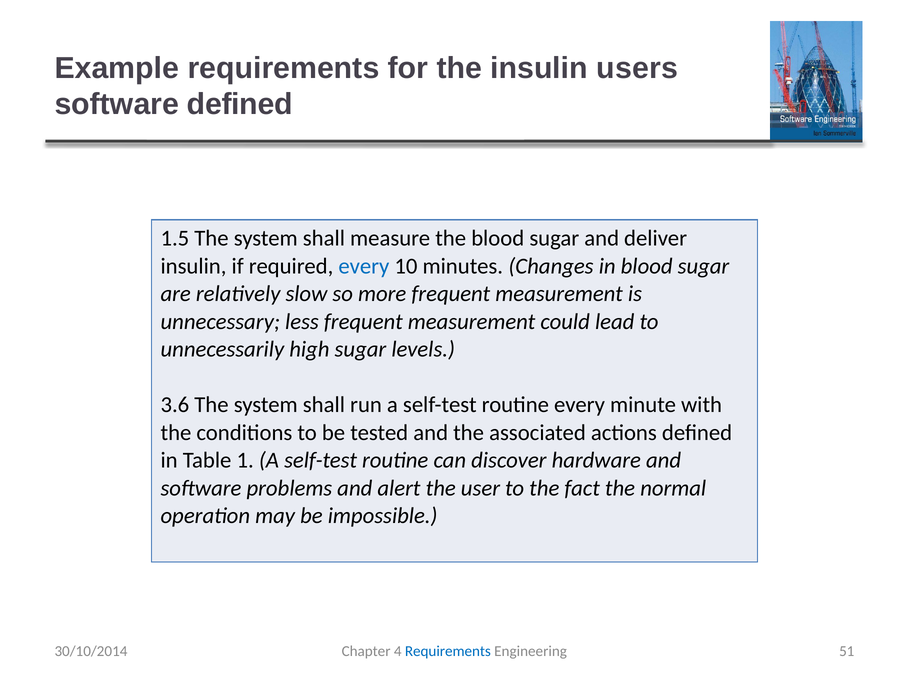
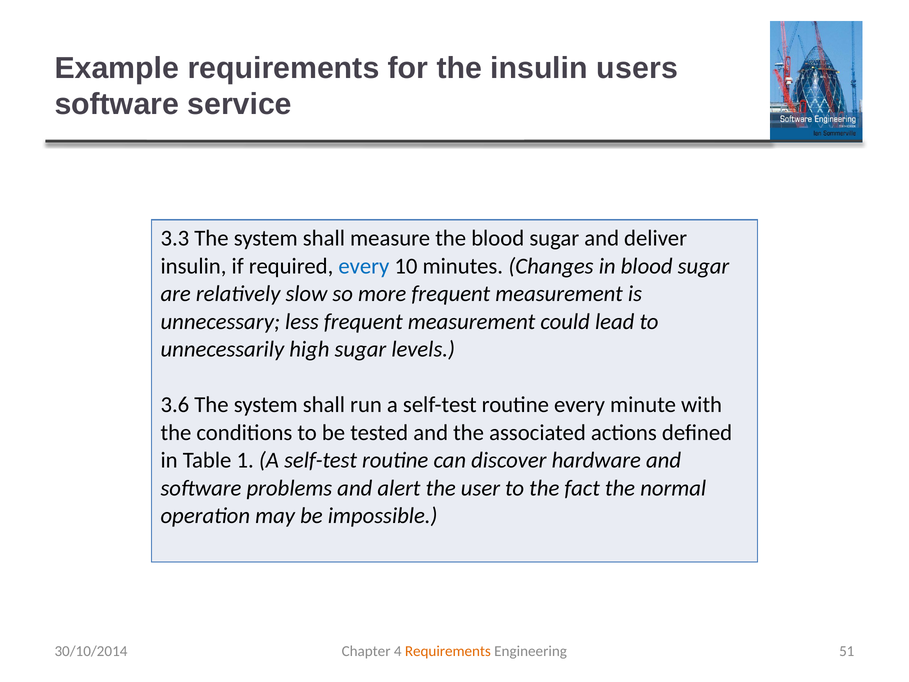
software defined: defined -> service
1.5: 1.5 -> 3.3
Requirements at (448, 651) colour: blue -> orange
